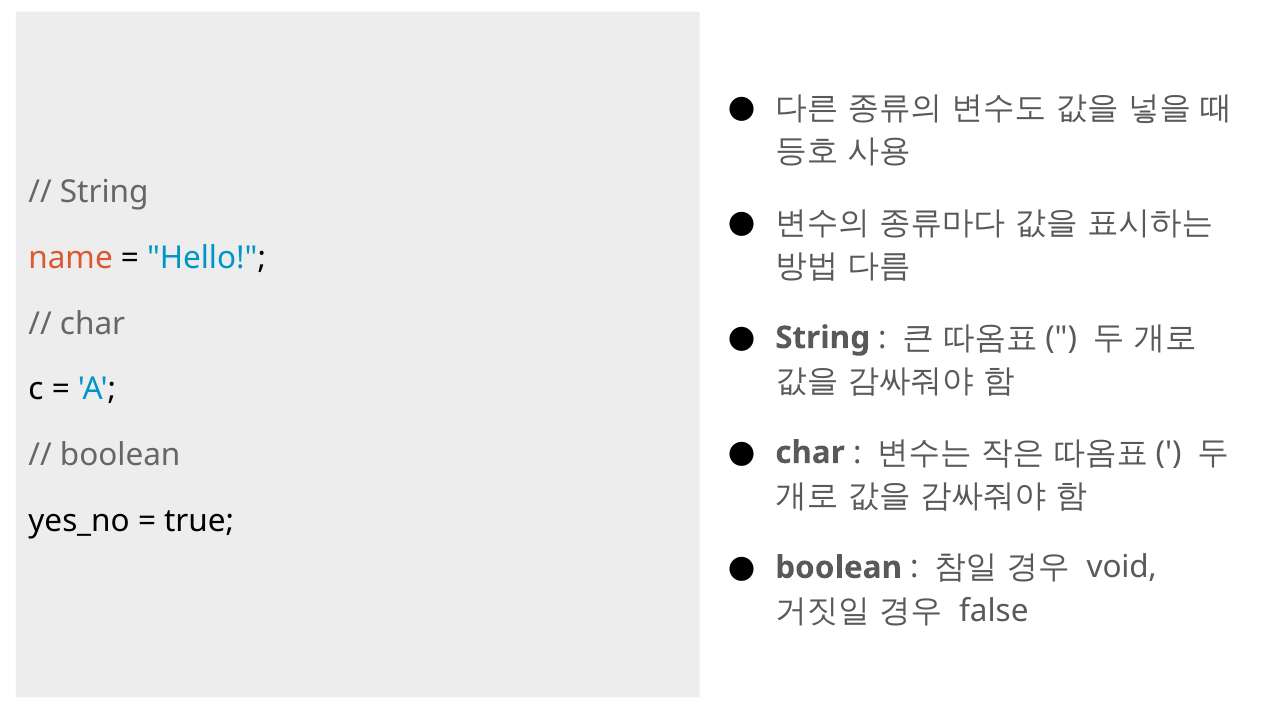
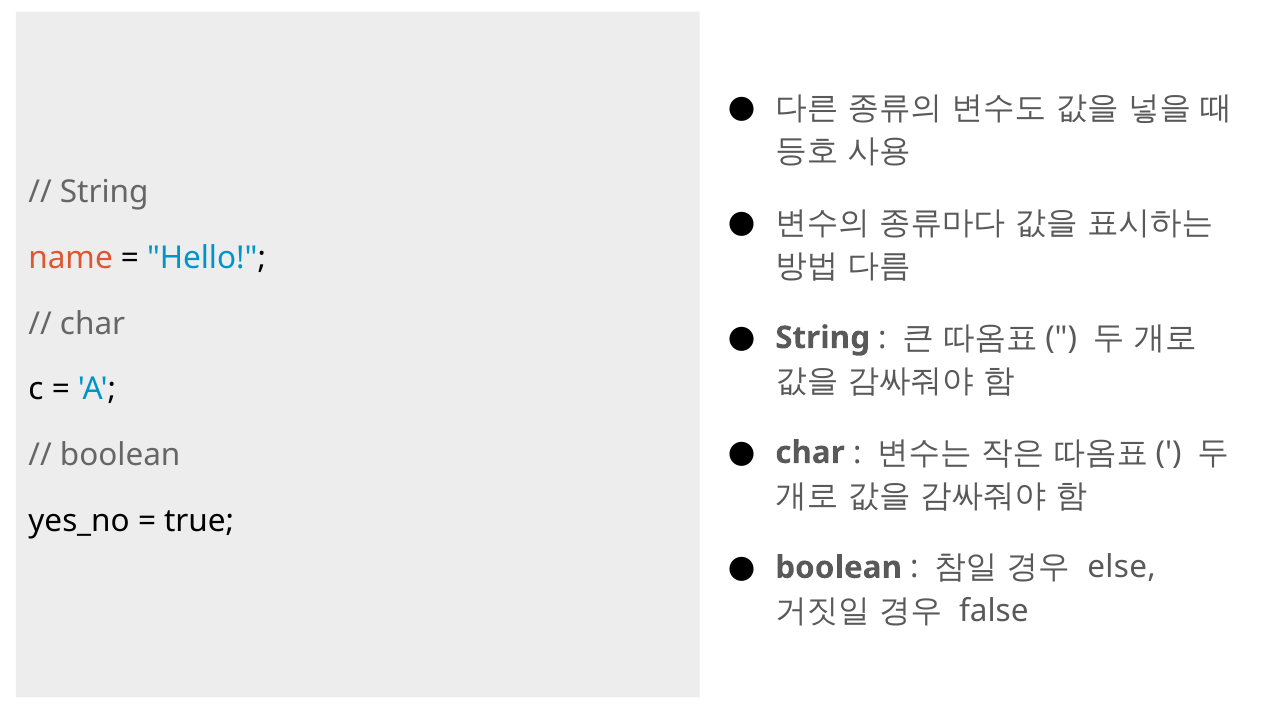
void: void -> else
